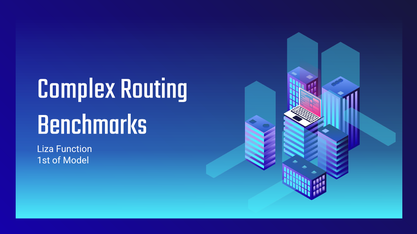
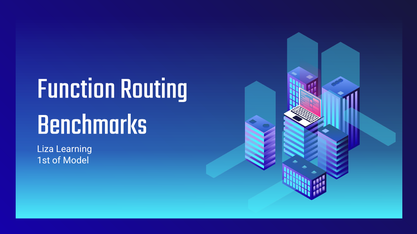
Complex: Complex -> Function
Function: Function -> Learning
